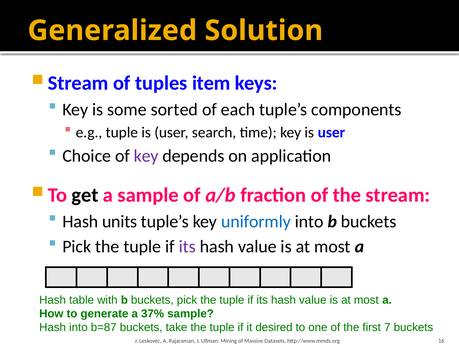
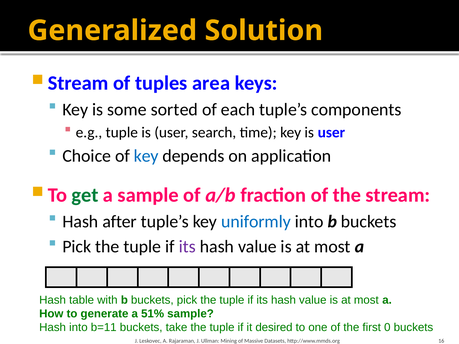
item: item -> area
key at (146, 156) colour: purple -> blue
get colour: black -> green
units: units -> after
37%: 37% -> 51%
b=87: b=87 -> b=11
7: 7 -> 0
